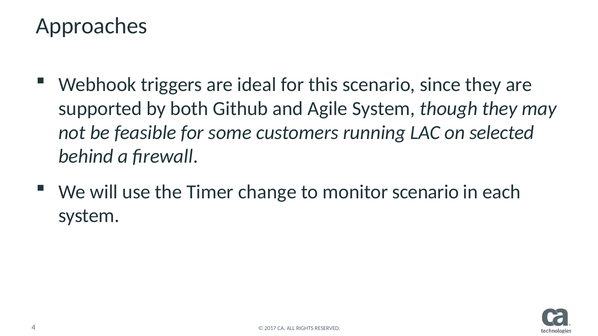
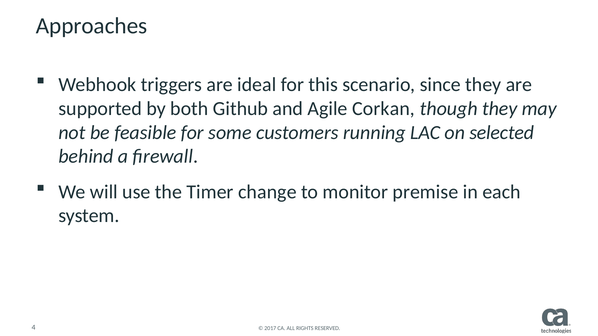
Agile System: System -> Corkan
monitor scenario: scenario -> premise
